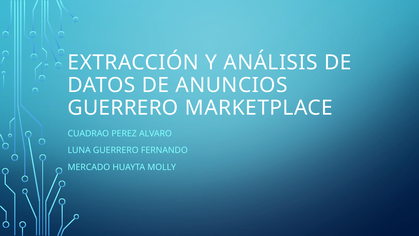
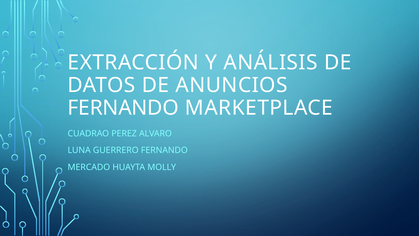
GUERRERO at (123, 108): GUERRERO -> FERNANDO
